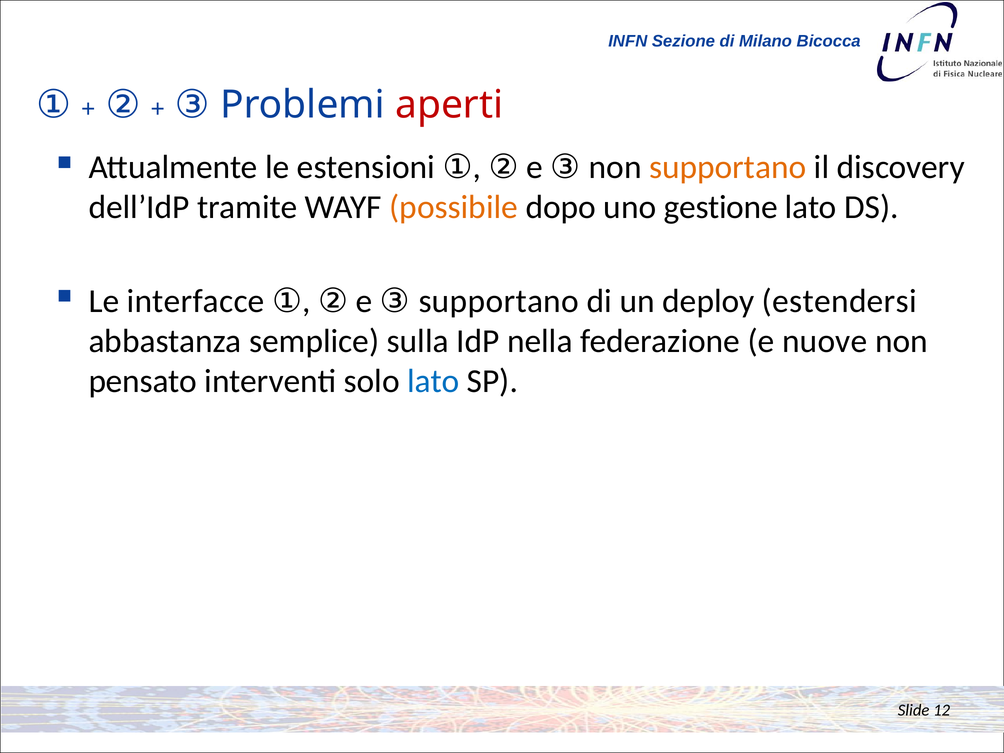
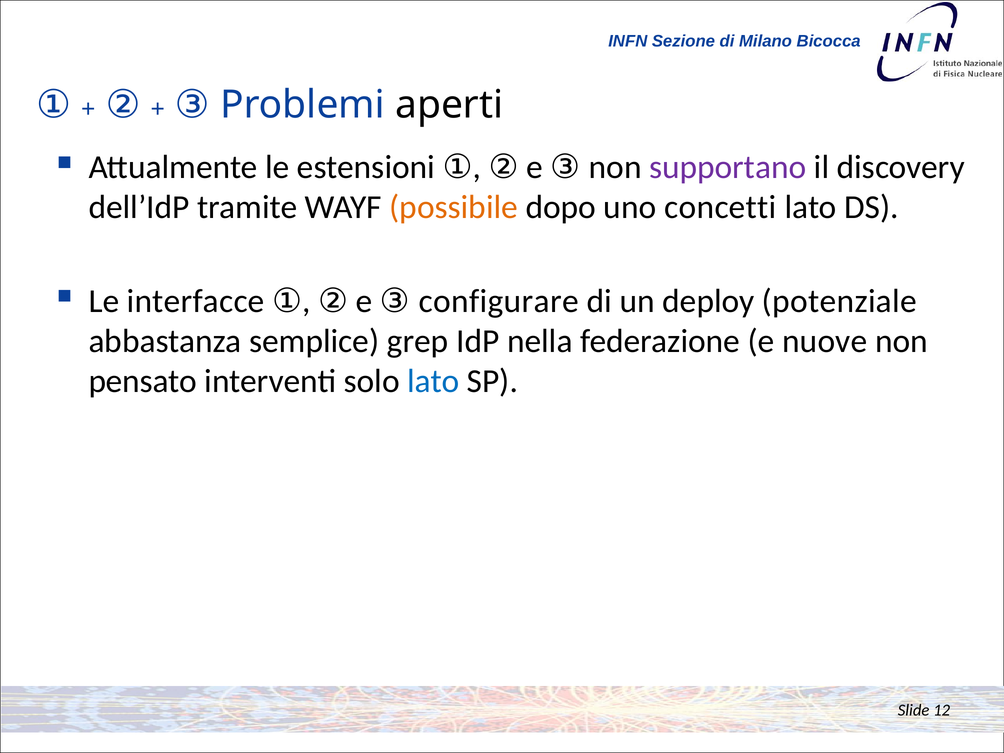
aperti colour: red -> black
supportano at (728, 167) colour: orange -> purple
gestione: gestione -> concetti
③ supportano: supportano -> configurare
estendersi: estendersi -> potenziale
sulla: sulla -> grep
